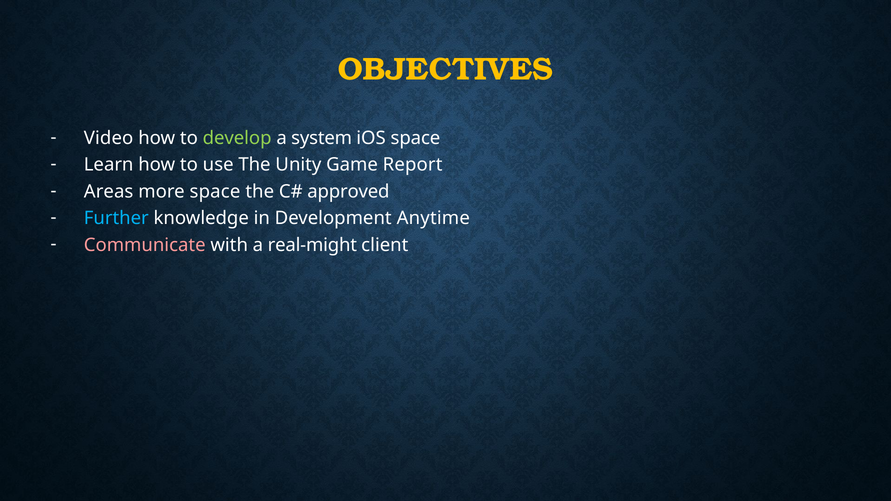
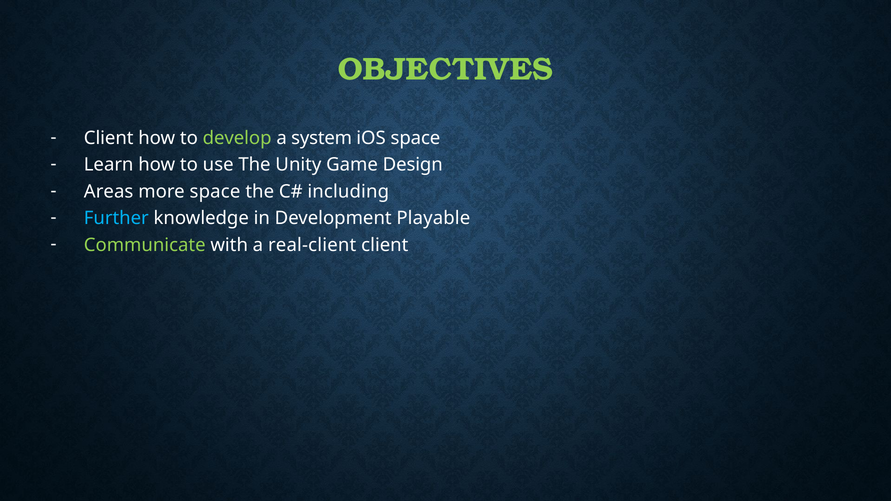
OBJECTIVES colour: yellow -> light green
Video at (109, 138): Video -> Client
Report: Report -> Design
approved: approved -> including
Anytime: Anytime -> Playable
Communicate colour: pink -> light green
real-might: real-might -> real-client
